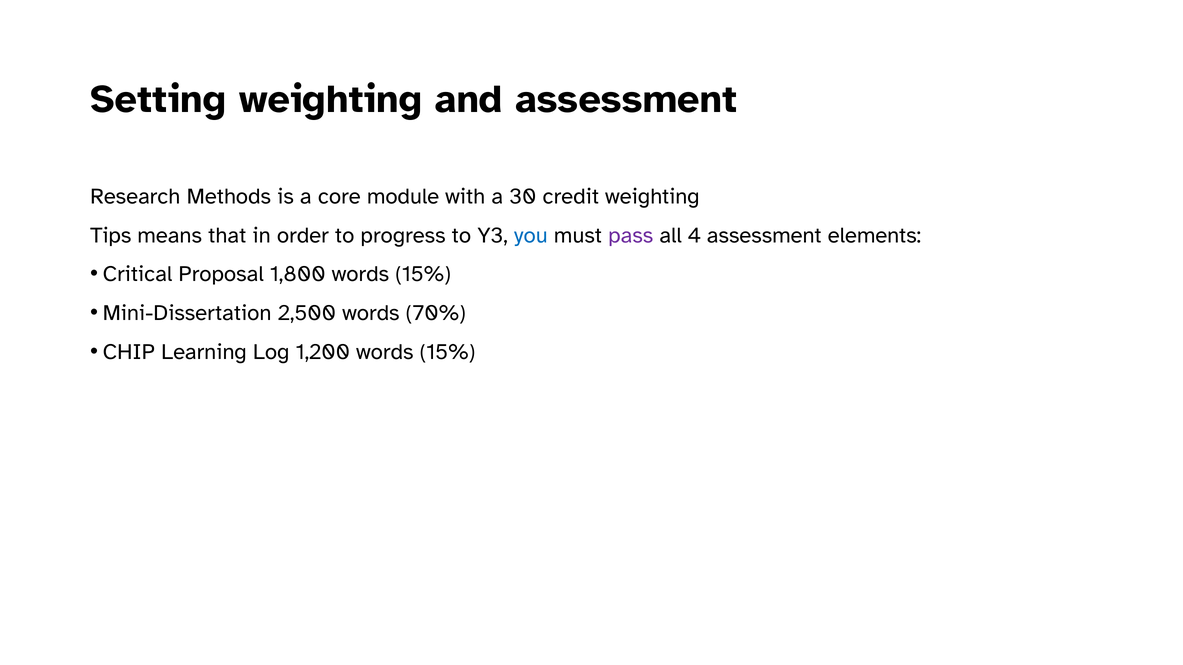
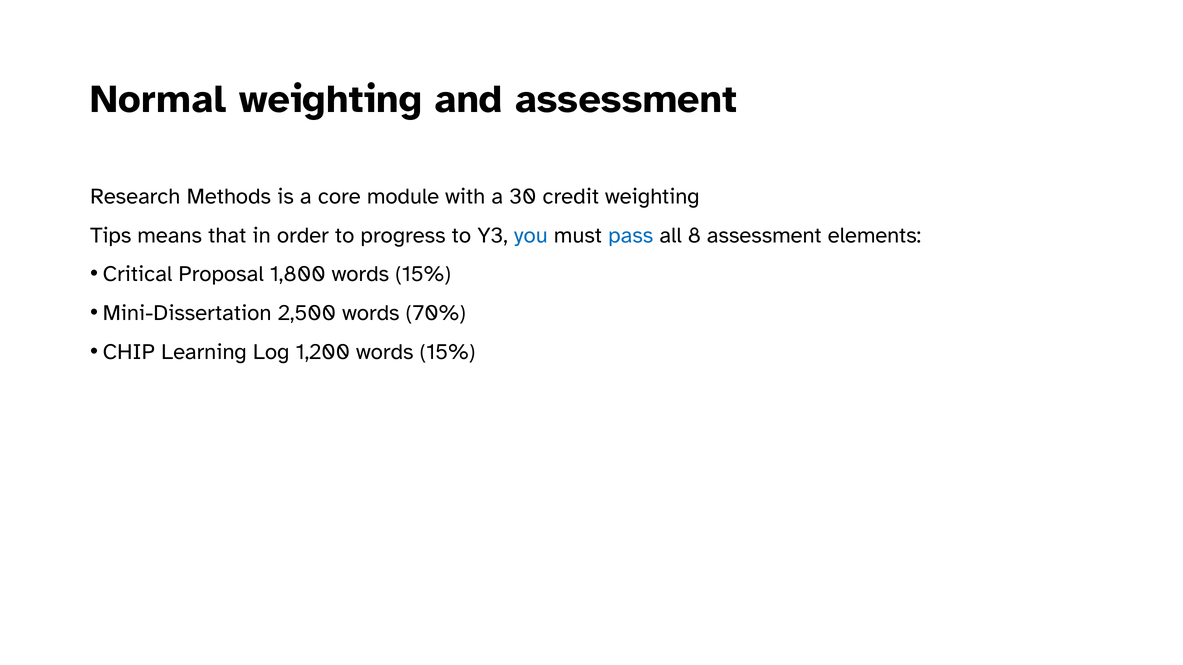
Setting: Setting -> Normal
pass colour: purple -> blue
4: 4 -> 8
